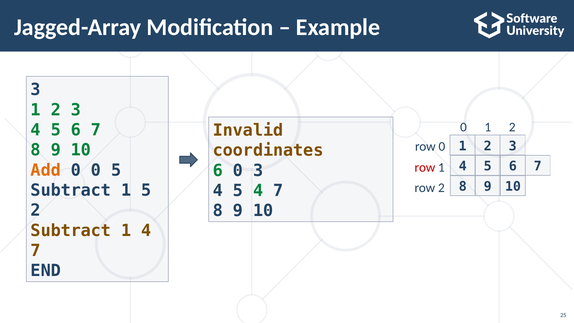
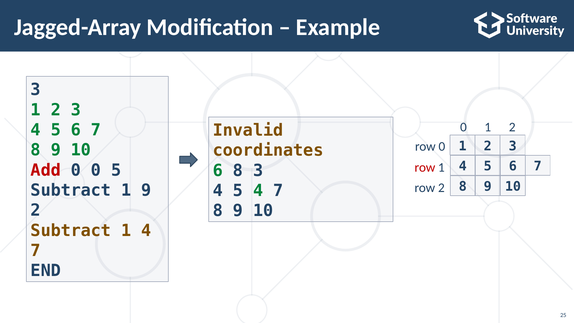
Add colour: orange -> red
6 0: 0 -> 8
1 5: 5 -> 9
